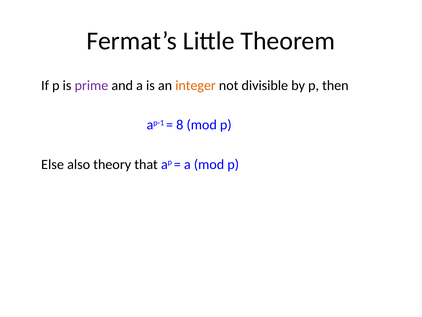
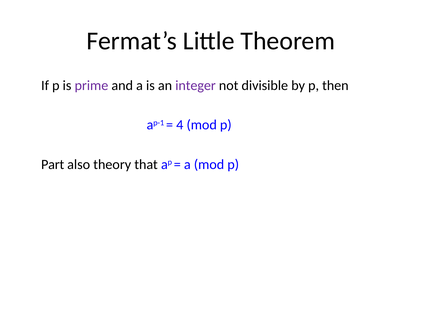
integer colour: orange -> purple
8: 8 -> 4
Else: Else -> Part
